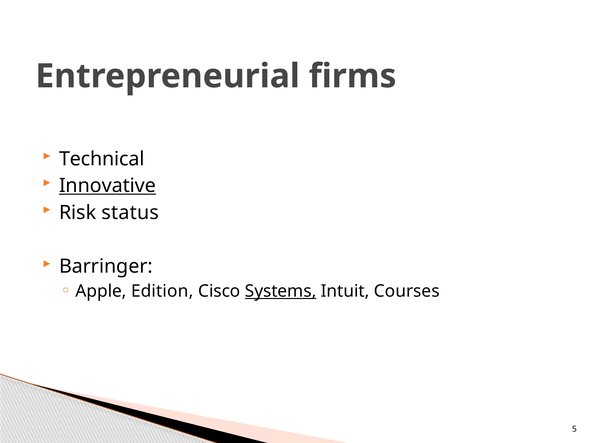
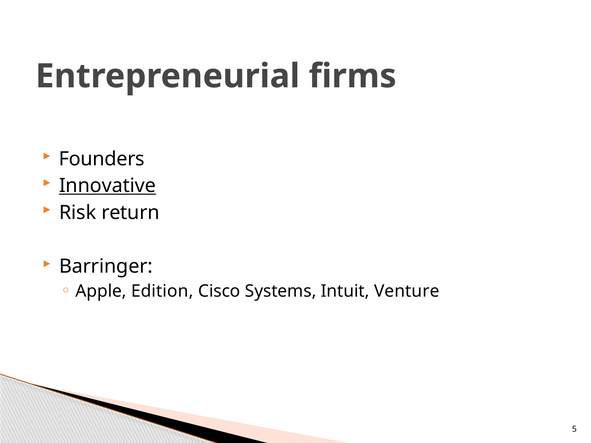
Technical: Technical -> Founders
status: status -> return
Systems underline: present -> none
Courses: Courses -> Venture
